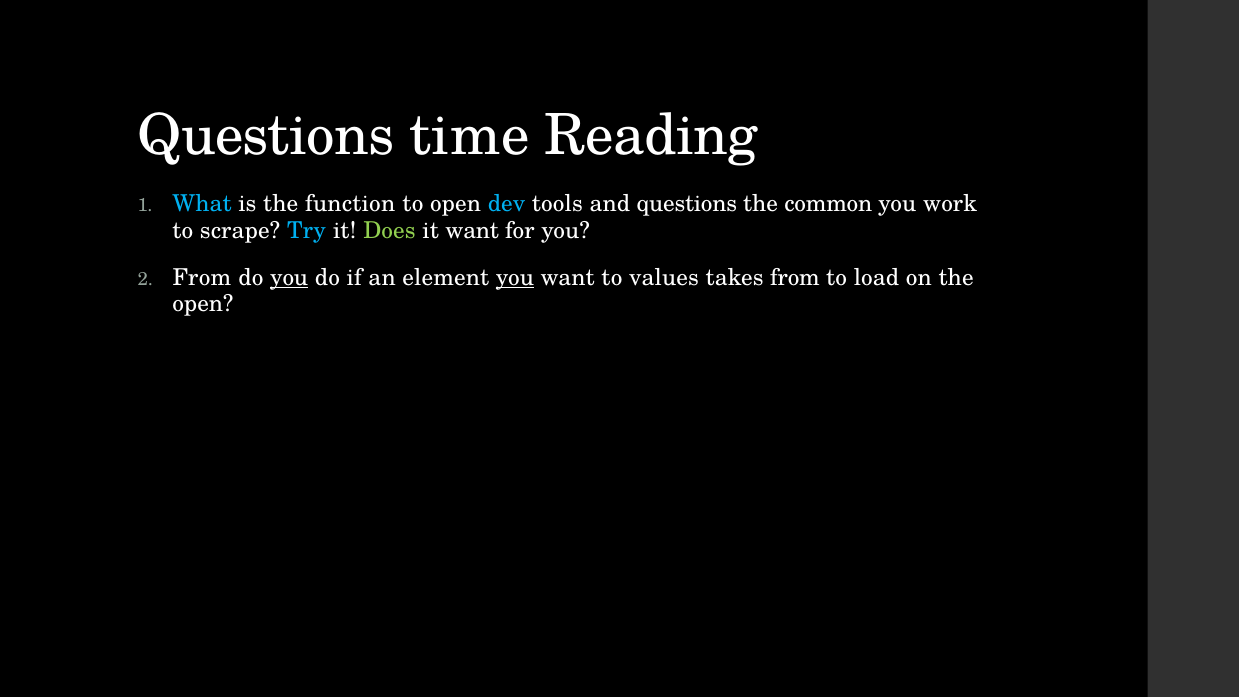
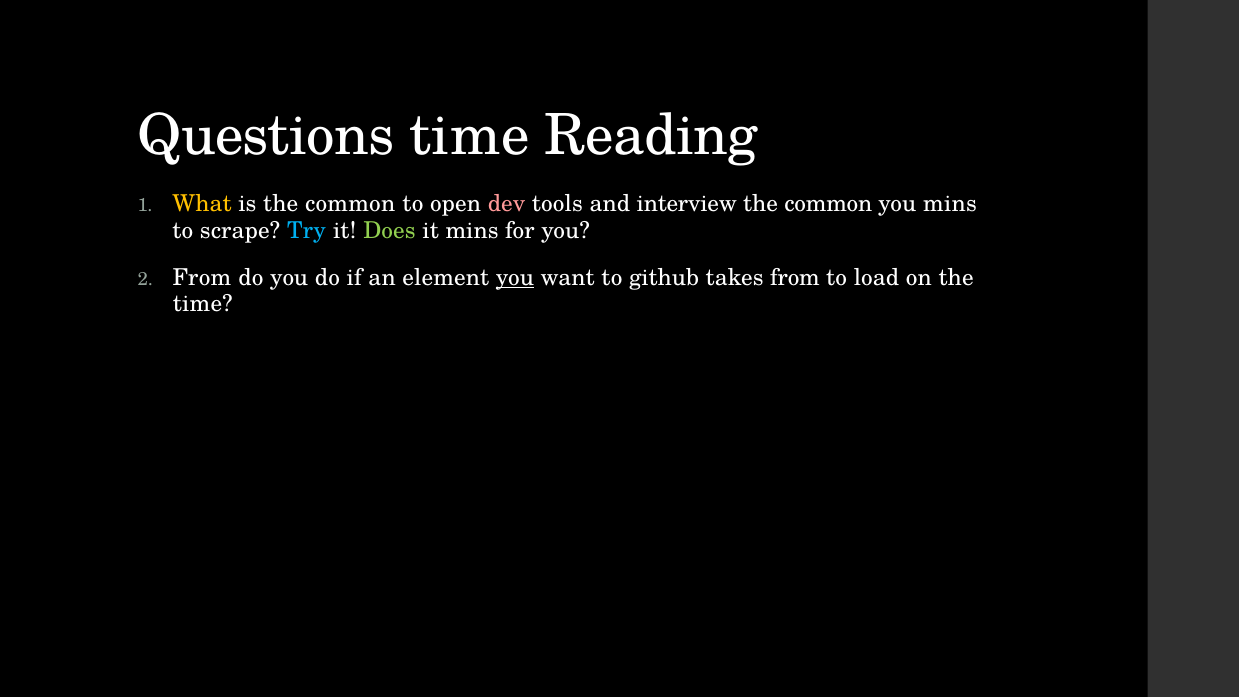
What colour: light blue -> yellow
is the function: function -> common
dev colour: light blue -> pink
and questions: questions -> interview
you work: work -> mins
it want: want -> mins
you at (289, 278) underline: present -> none
values: values -> github
open at (203, 304): open -> time
